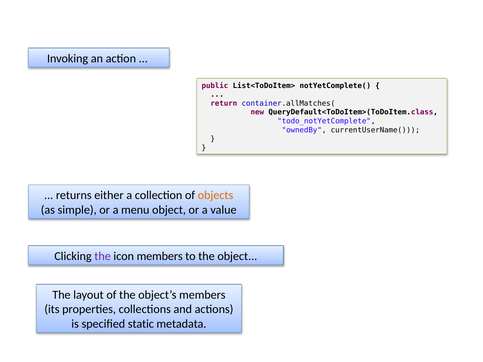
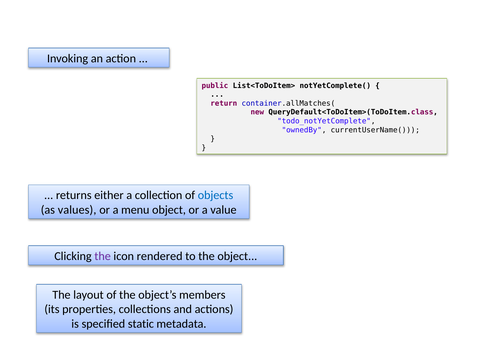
objects colour: orange -> blue
simple: simple -> values
icon members: members -> rendered
